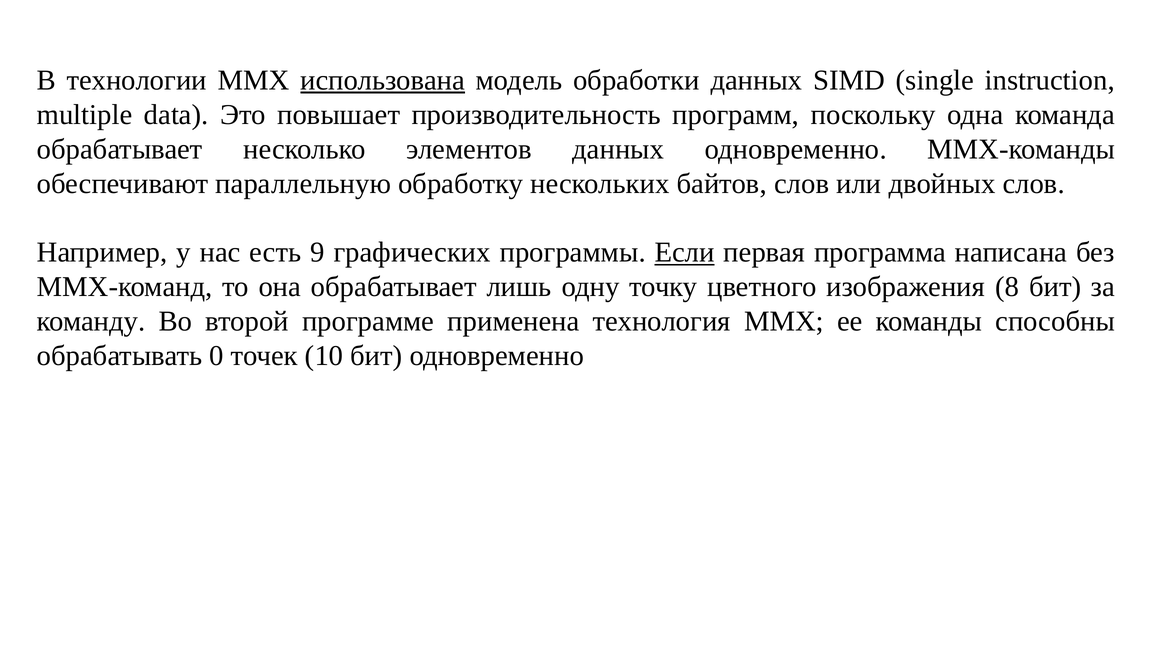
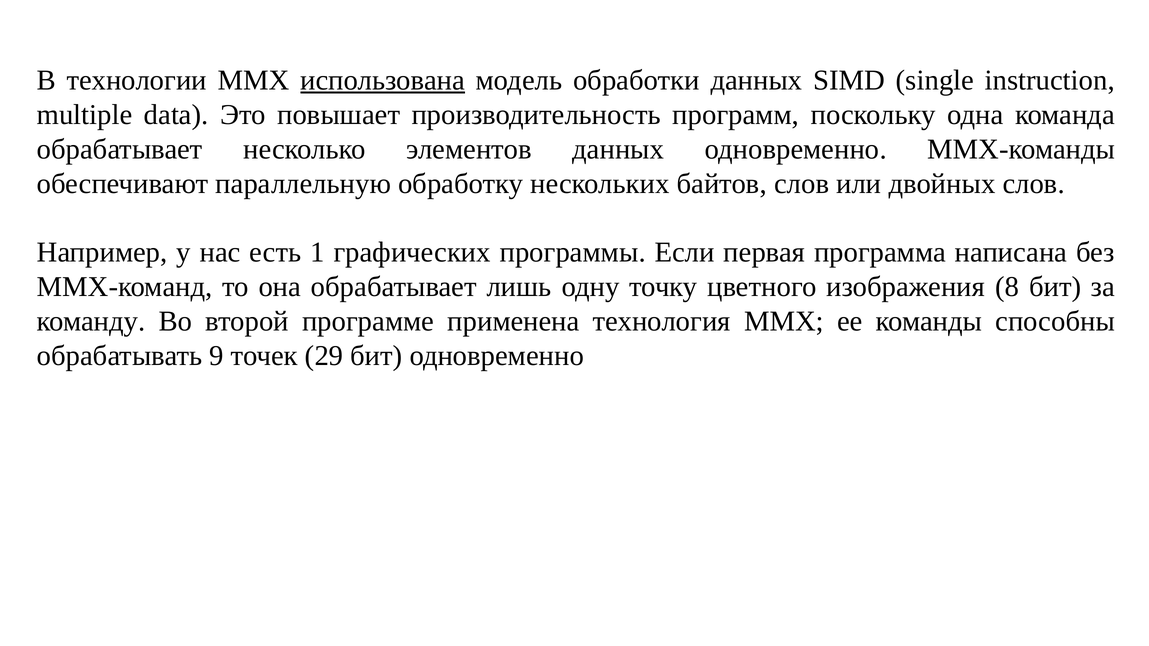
9: 9 -> 1
Если underline: present -> none
0: 0 -> 9
10: 10 -> 29
